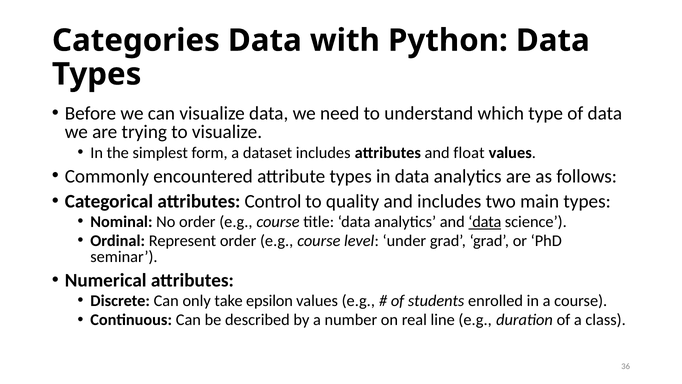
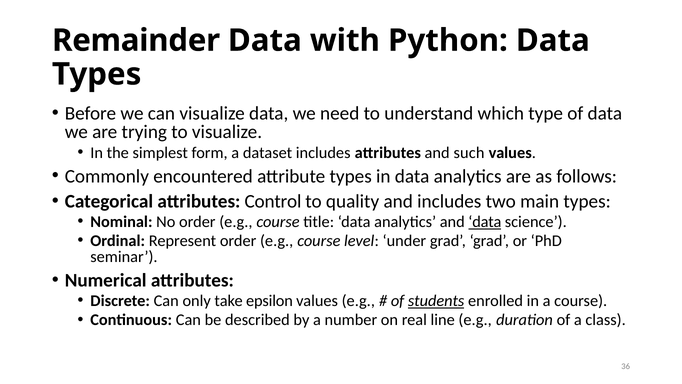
Categories: Categories -> Remainder
float: float -> such
students underline: none -> present
